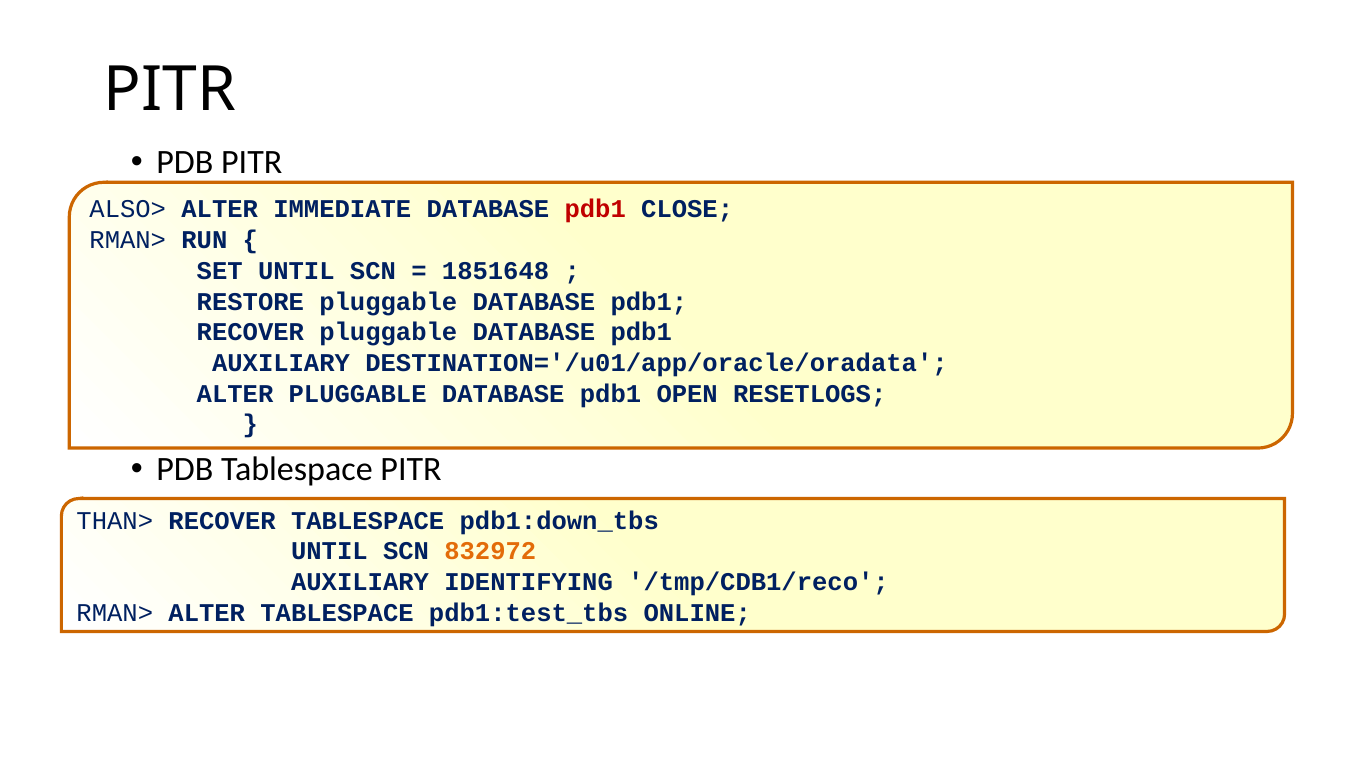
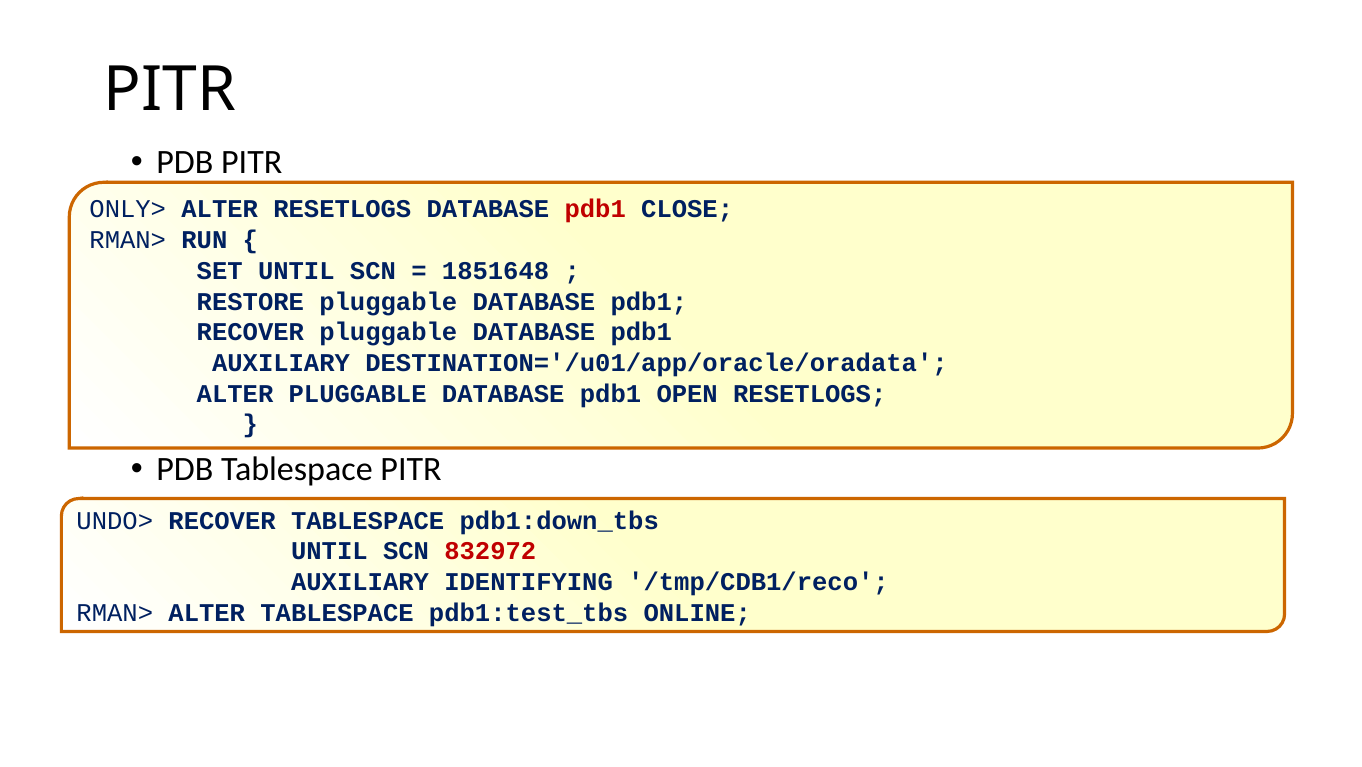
ALSO>: ALSO> -> ONLY>
ALTER IMMEDIATE: IMMEDIATE -> RESETLOGS
THAN>: THAN> -> UNDO>
832972 colour: orange -> red
